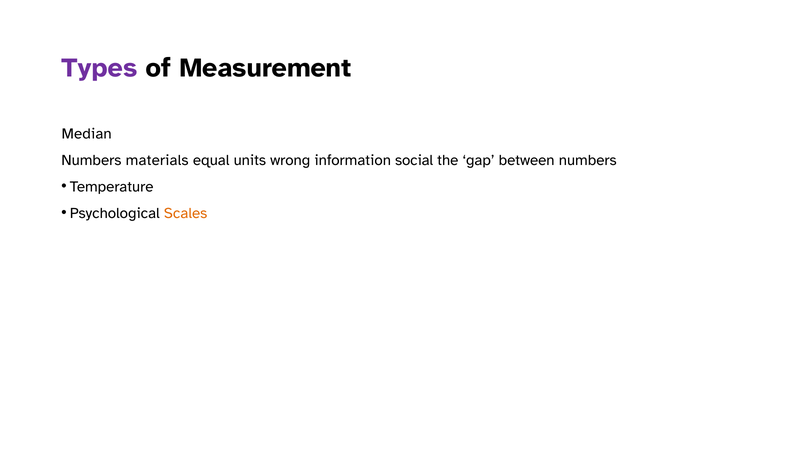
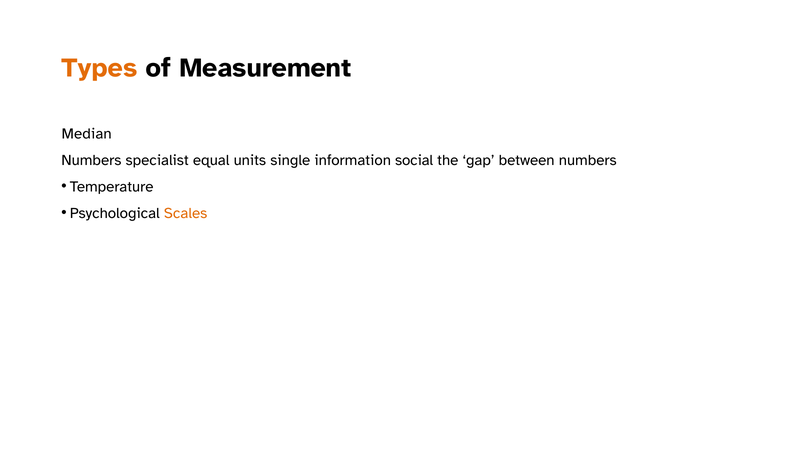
Types colour: purple -> orange
materials: materials -> specialist
wrong: wrong -> single
